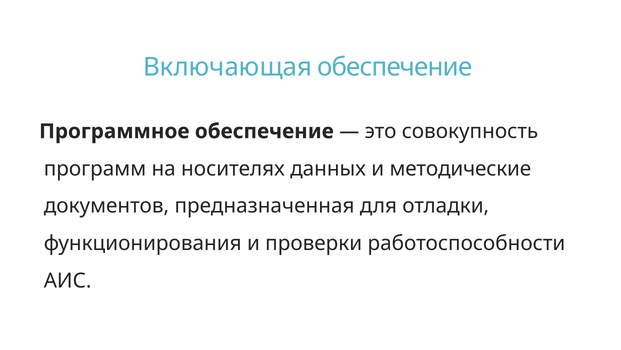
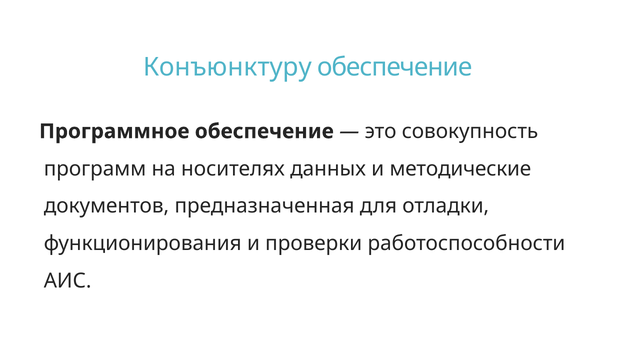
Включающая: Включающая -> Конъюнктуру
